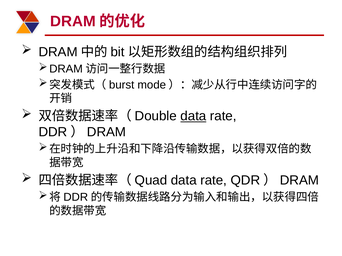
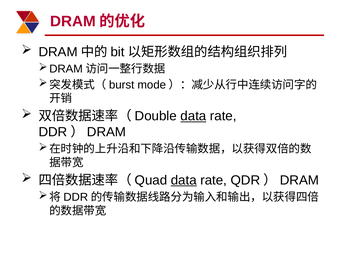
data at (184, 181) underline: none -> present
